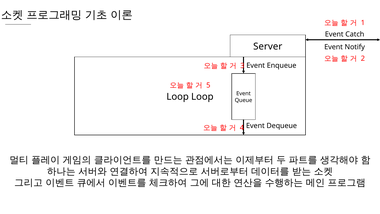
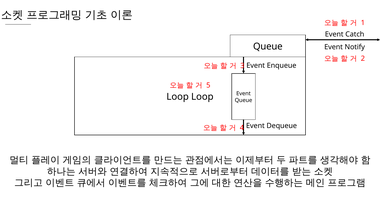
Server at (268, 47): Server -> Queue
